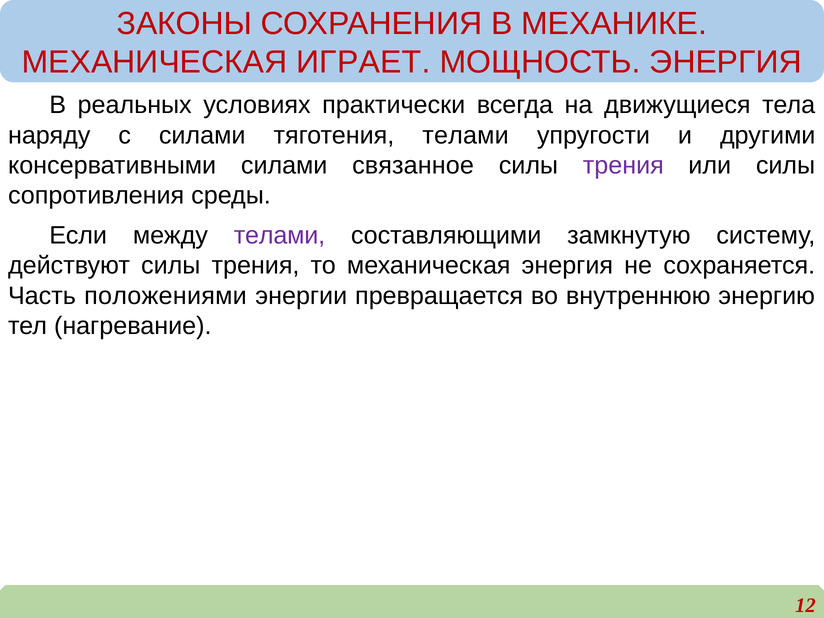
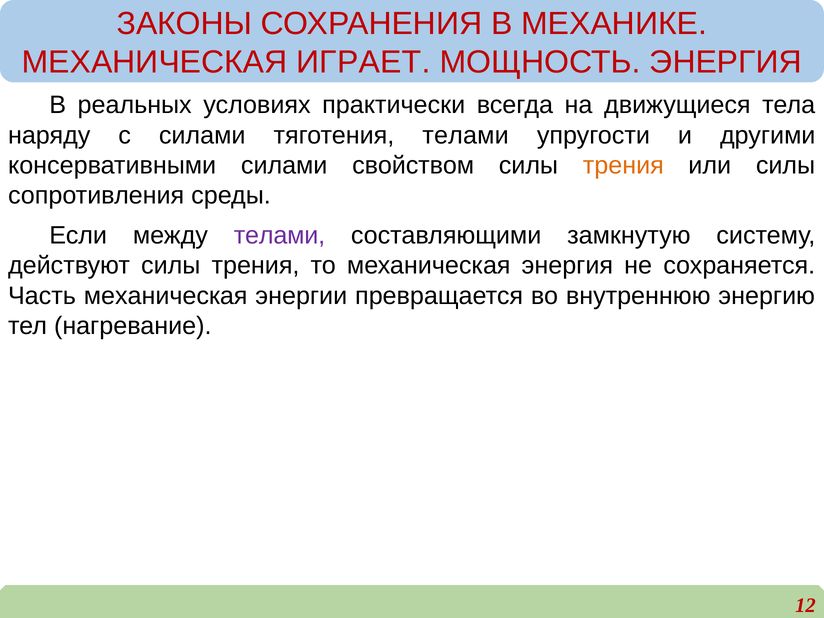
связанное: связанное -> свойством
трения at (623, 165) colour: purple -> orange
Часть положениями: положениями -> механическая
